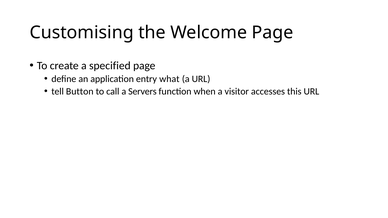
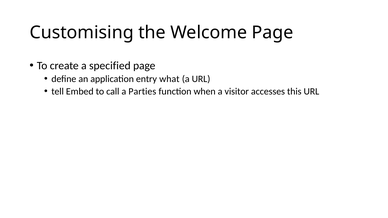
Button: Button -> Embed
Servers: Servers -> Parties
